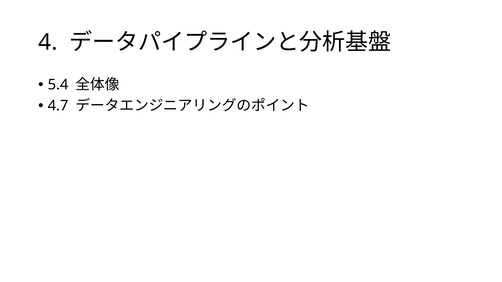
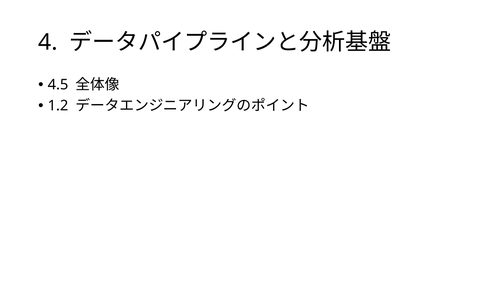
5.4: 5.4 -> 4.5
4.7: 4.7 -> 1.2
